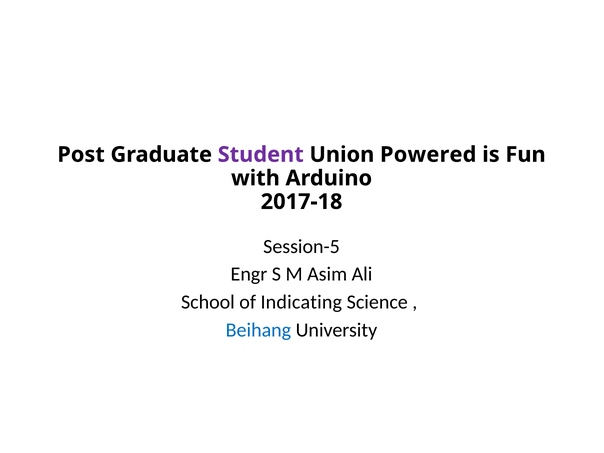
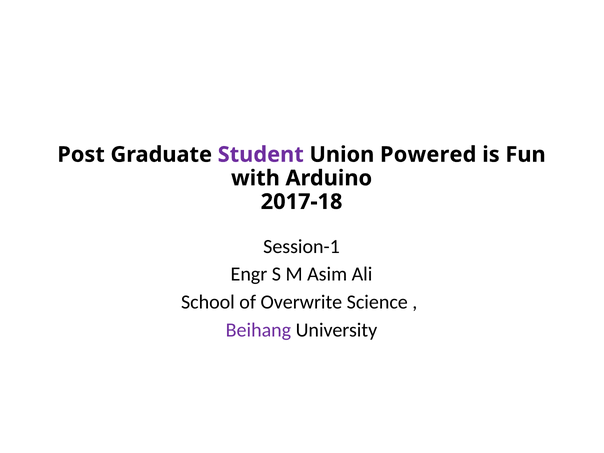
Session-5: Session-5 -> Session-1
Indicating: Indicating -> Overwrite
Beihang colour: blue -> purple
